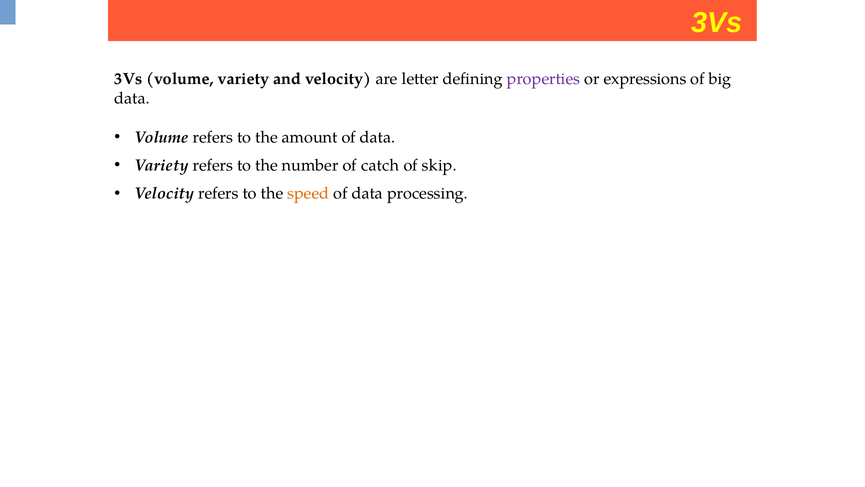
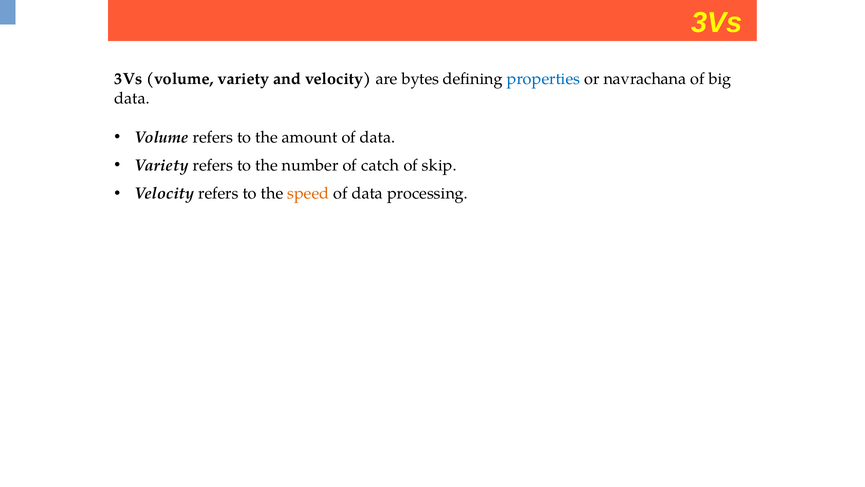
letter: letter -> bytes
properties colour: purple -> blue
expressions: expressions -> navrachana
